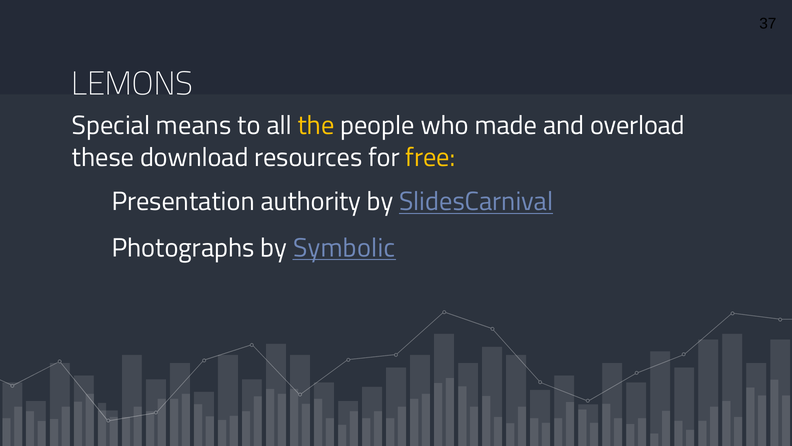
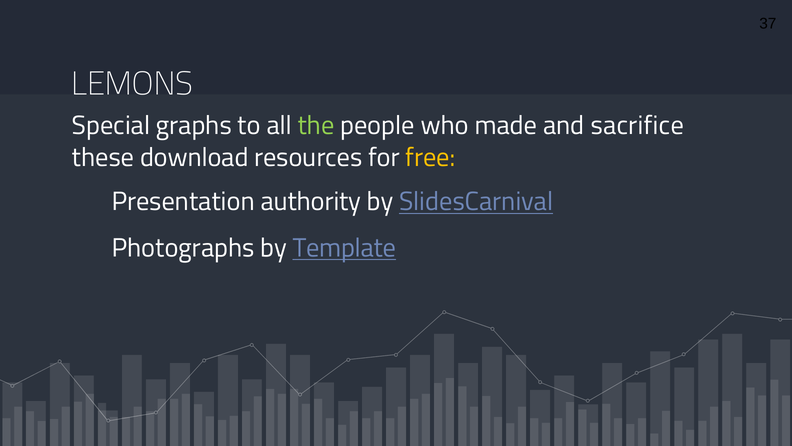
means: means -> graphs
the colour: yellow -> light green
overload: overload -> sacrifice
Symbolic: Symbolic -> Template
